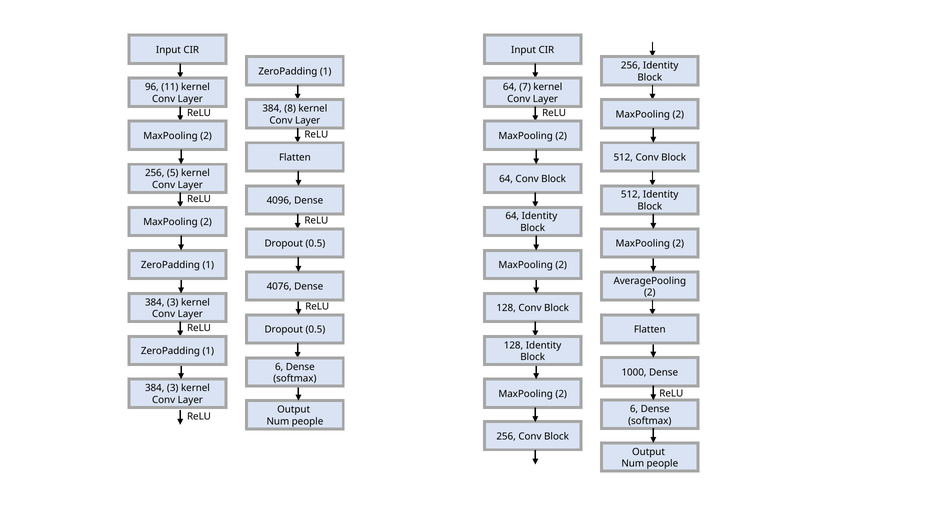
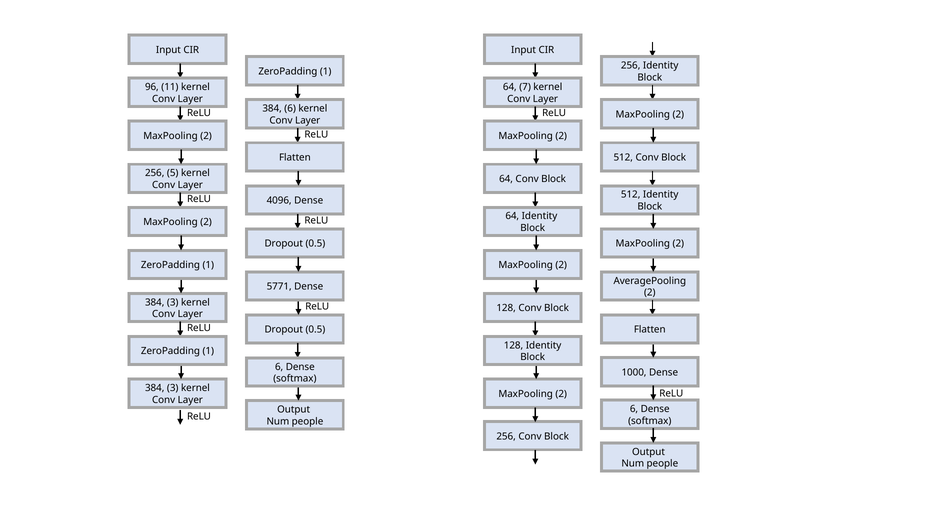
384 8: 8 -> 6
4076: 4076 -> 5771
